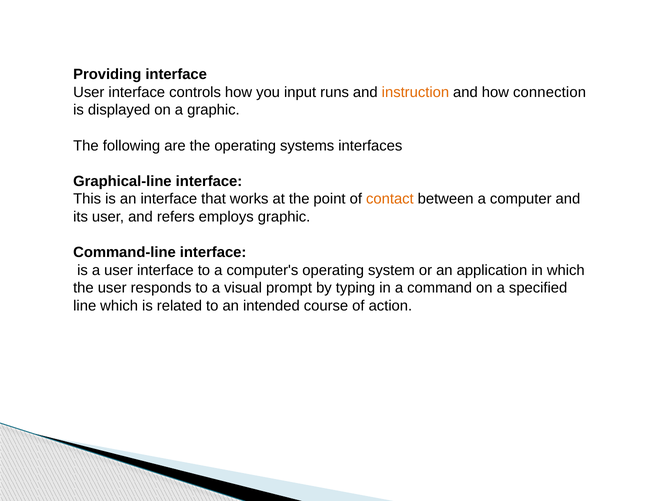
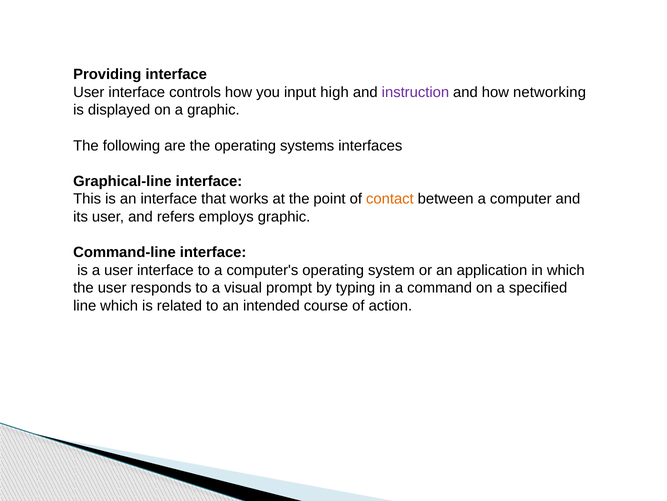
runs: runs -> high
instruction colour: orange -> purple
connection: connection -> networking
